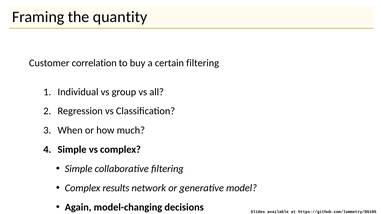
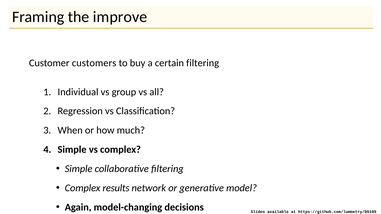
quantity: quantity -> improve
correlation: correlation -> customers
